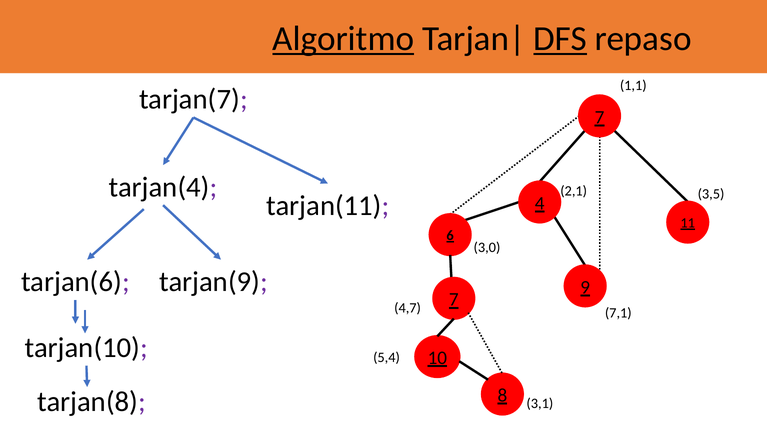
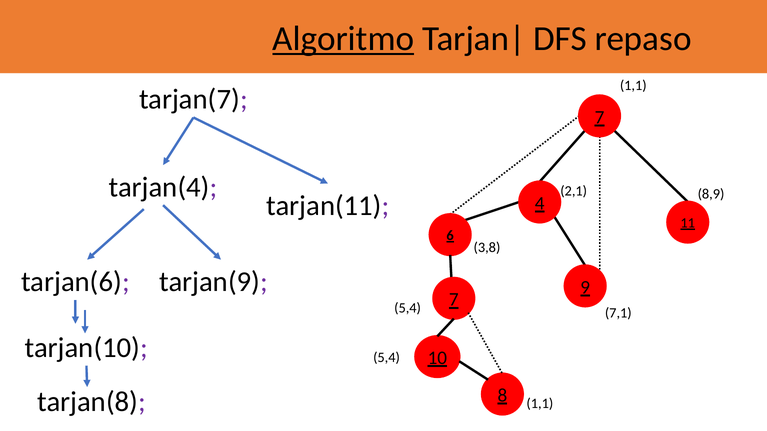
DFS underline: present -> none
3,5: 3,5 -> 8,9
3,0: 3,0 -> 3,8
4,7 at (408, 308): 4,7 -> 5,4
3,1 at (540, 404): 3,1 -> 1,1
